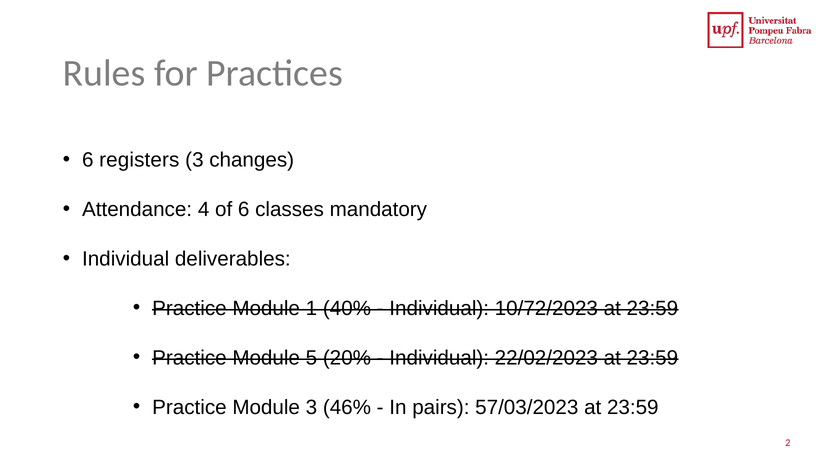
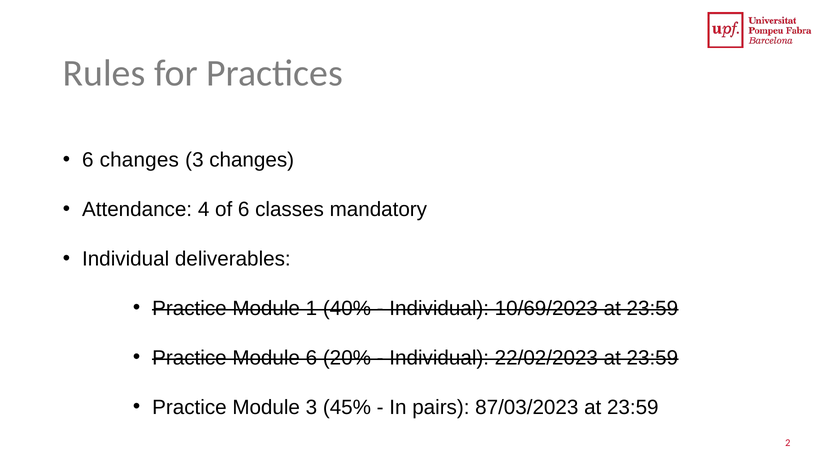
6 registers: registers -> changes
10/72/2023: 10/72/2023 -> 10/69/2023
Module 5: 5 -> 6
46%: 46% -> 45%
57/03/2023: 57/03/2023 -> 87/03/2023
